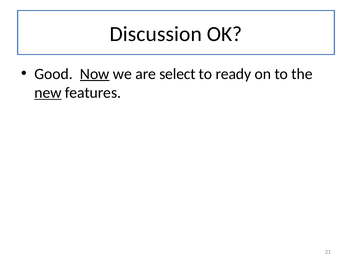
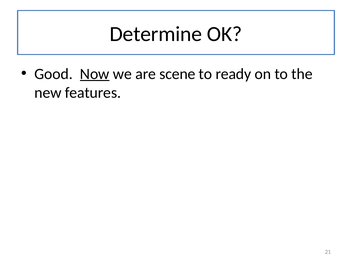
Discussion: Discussion -> Determine
select: select -> scene
new underline: present -> none
